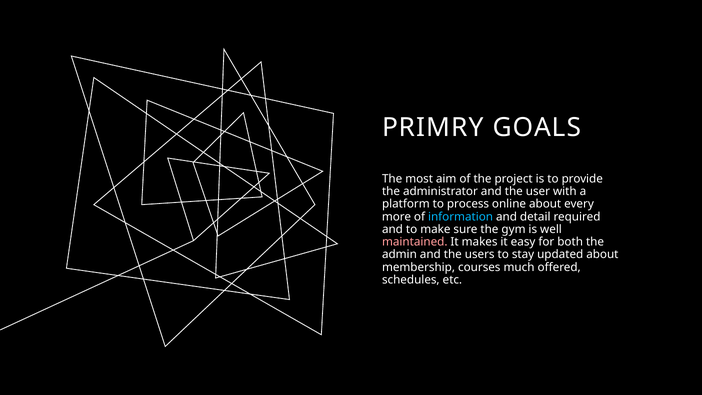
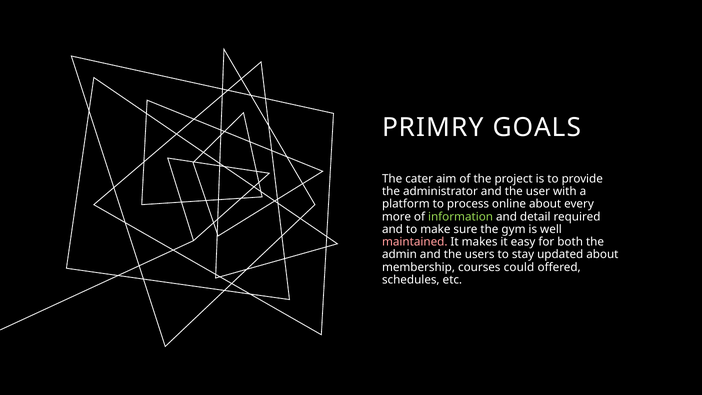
most: most -> cater
information colour: light blue -> light green
much: much -> could
